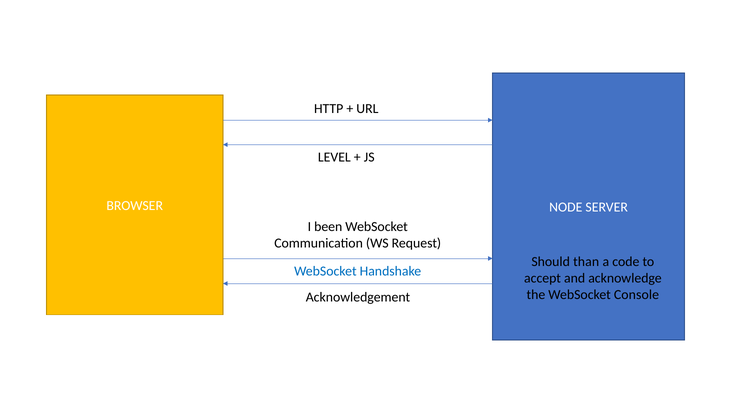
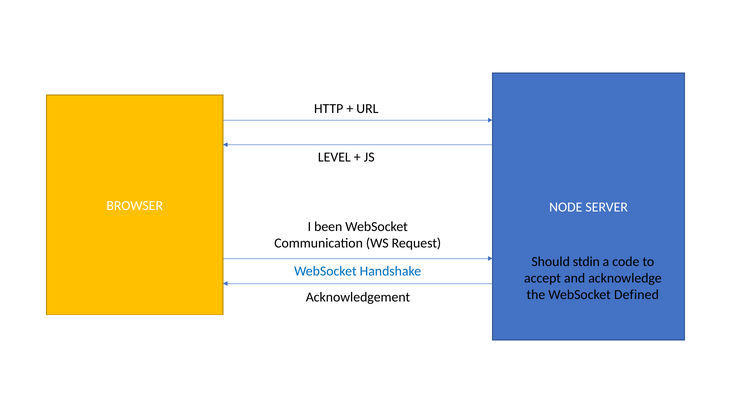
than: than -> stdin
Console: Console -> Defined
